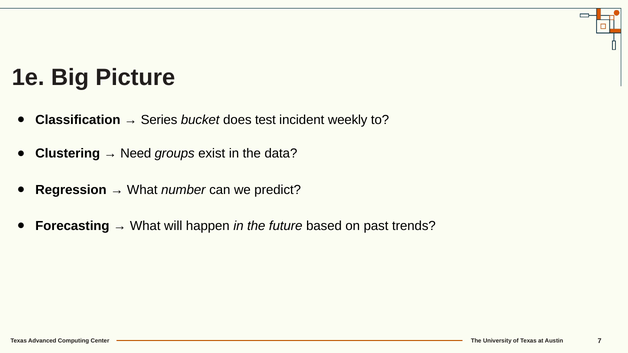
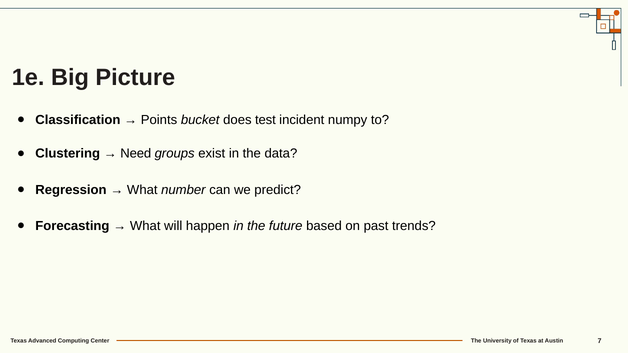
Series: Series -> Points
weekly: weekly -> numpy
